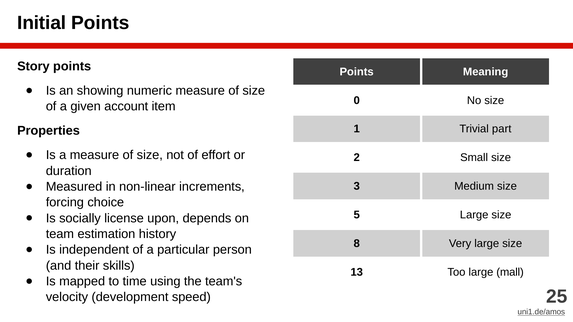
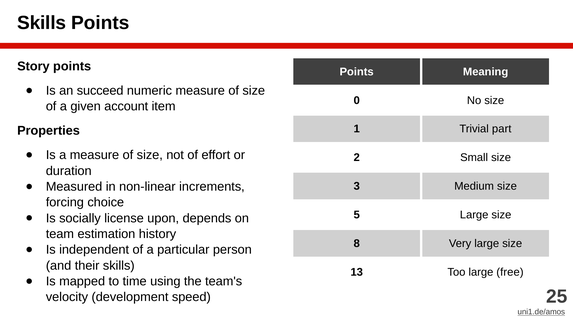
Initial at (42, 23): Initial -> Skills
showing: showing -> succeed
mall: mall -> free
